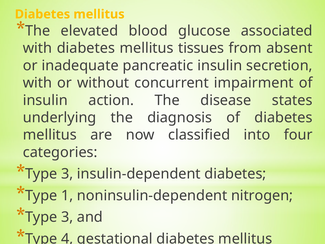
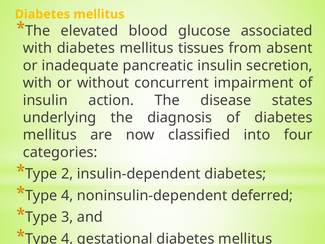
3 at (67, 174): 3 -> 2
1 at (67, 195): 1 -> 4
nitrogen: nitrogen -> deferred
